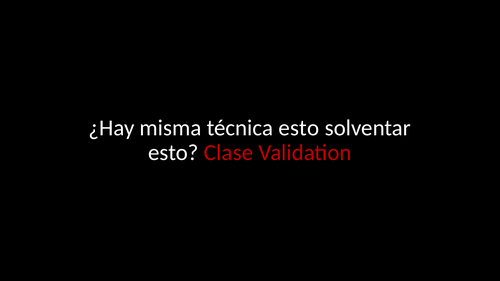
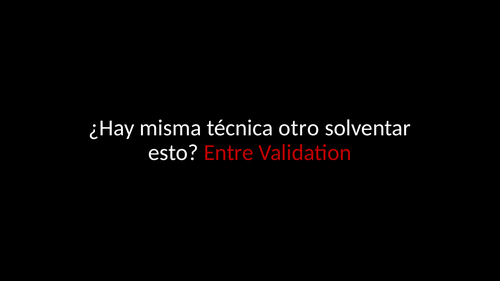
técnica esto: esto -> otro
Clase: Clase -> Entre
